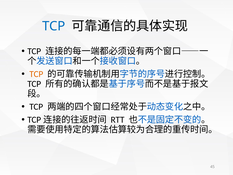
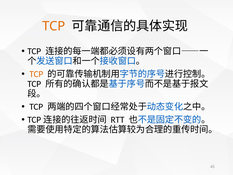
TCP at (54, 26) colour: blue -> orange
